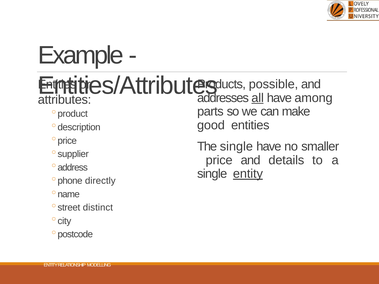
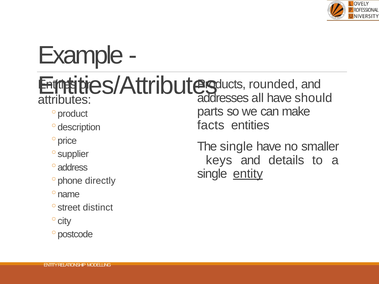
possible: possible -> rounded
all underline: present -> none
among: among -> should
good: good -> facts
price: price -> keys
